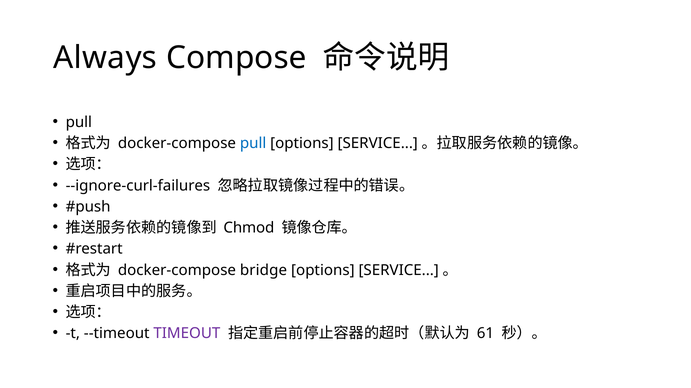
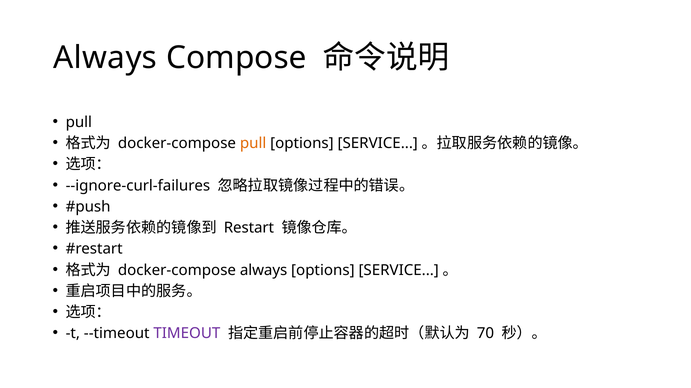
pull at (253, 144) colour: blue -> orange
Chmod: Chmod -> Restart
docker-compose bridge: bridge -> always
61: 61 -> 70
